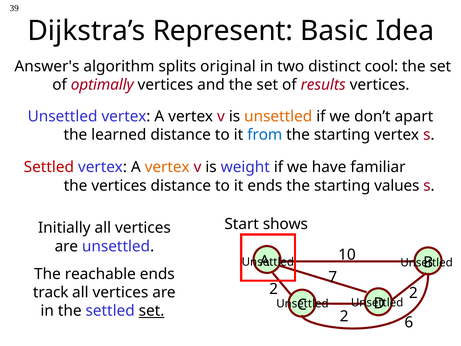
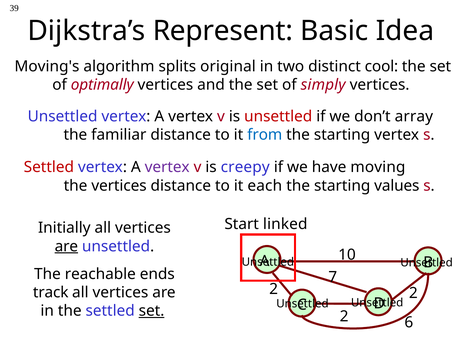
Answer's: Answer's -> Moving's
results: results -> simply
unsettled at (278, 116) colour: orange -> red
apart: apart -> array
learned: learned -> familiar
vertex at (167, 167) colour: orange -> purple
weight: weight -> creepy
familiar: familiar -> moving
it ends: ends -> each
shows: shows -> linked
are at (66, 246) underline: none -> present
